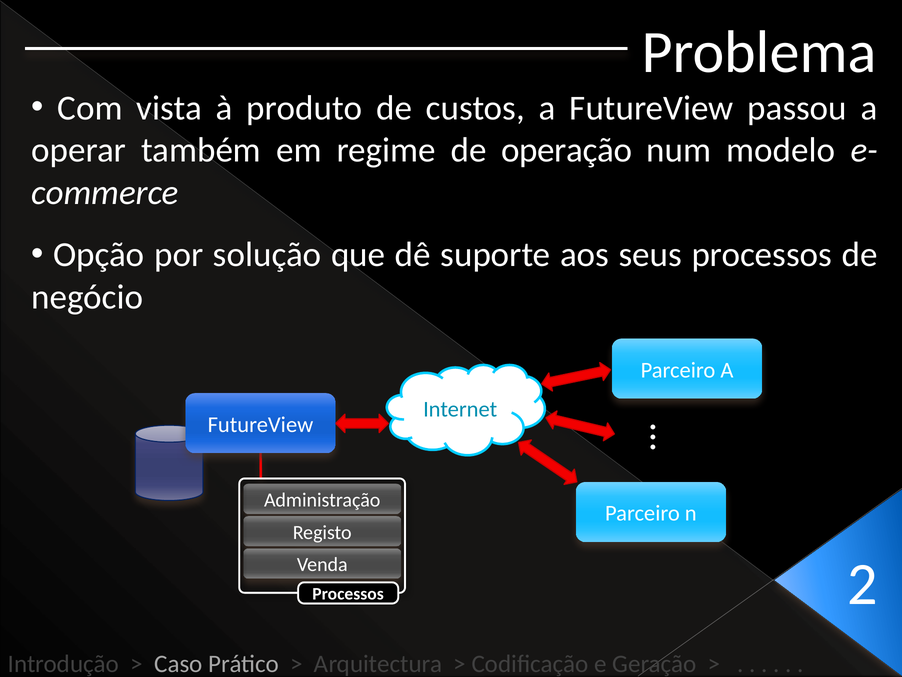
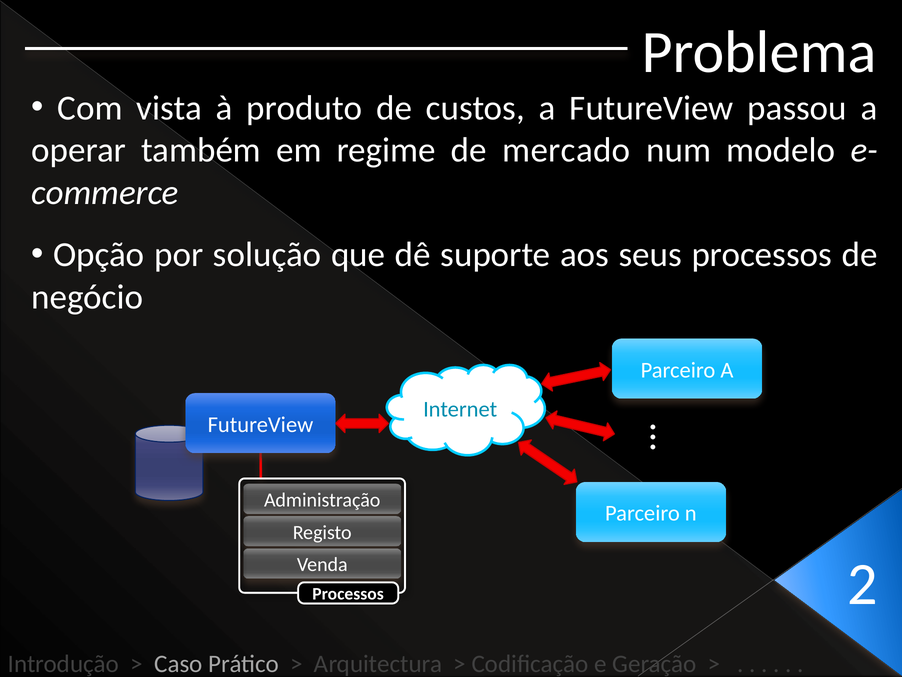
operação: operação -> mercado
